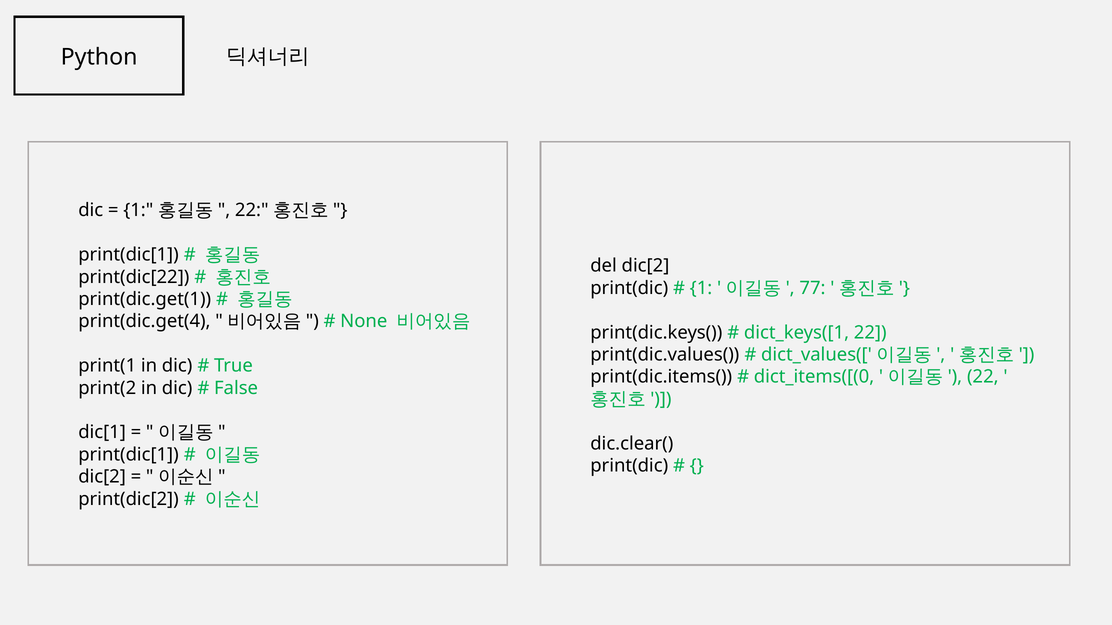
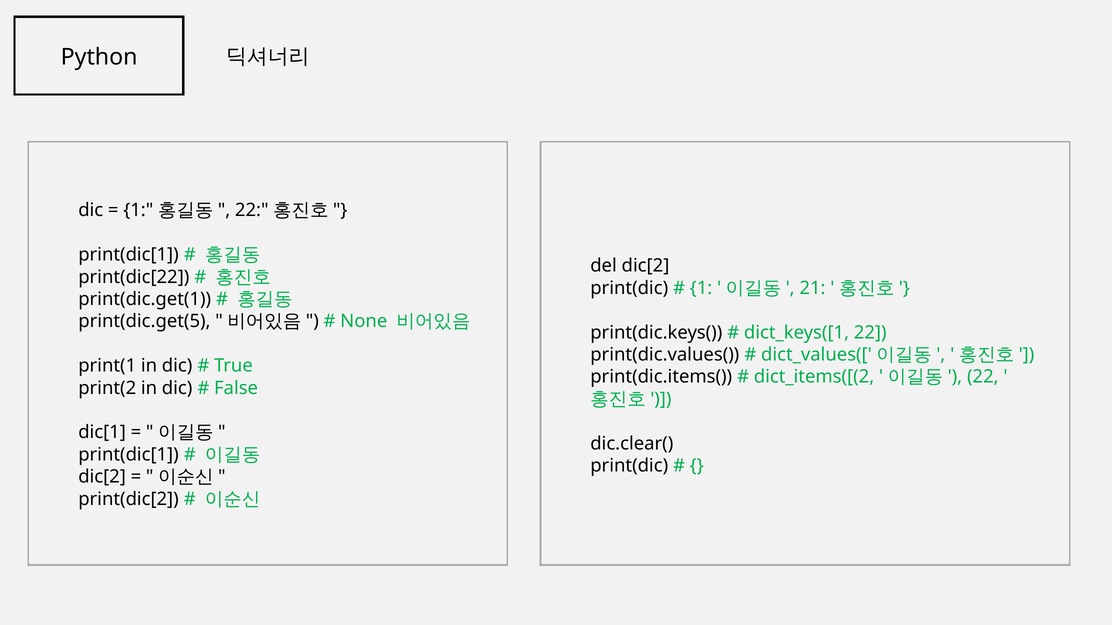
77: 77 -> 21
print(dic.get(4: print(dic.get(4 -> print(dic.get(5
dict_items([(0: dict_items([(0 -> dict_items([(2
